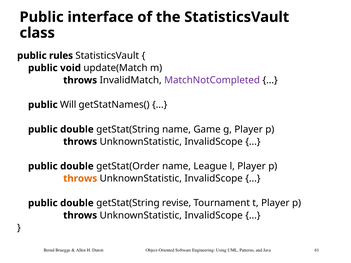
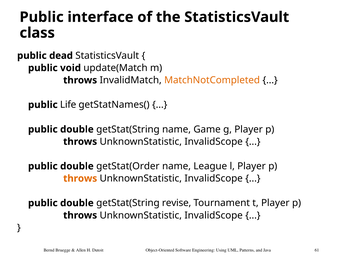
rules: rules -> dead
MatchNotCompleted colour: purple -> orange
Will: Will -> Life
